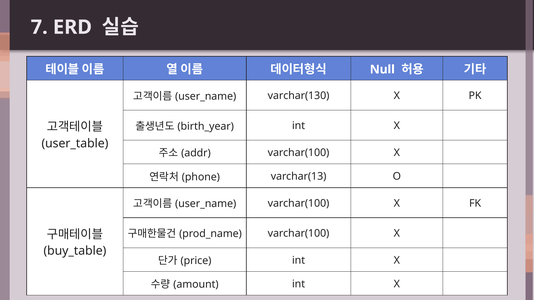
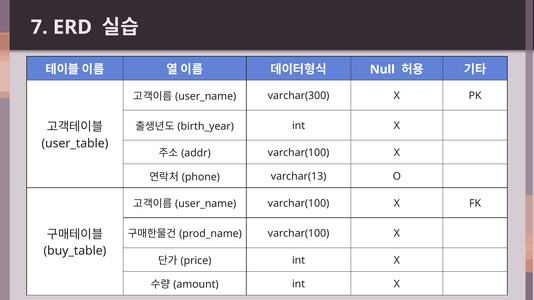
varchar(130: varchar(130 -> varchar(300
